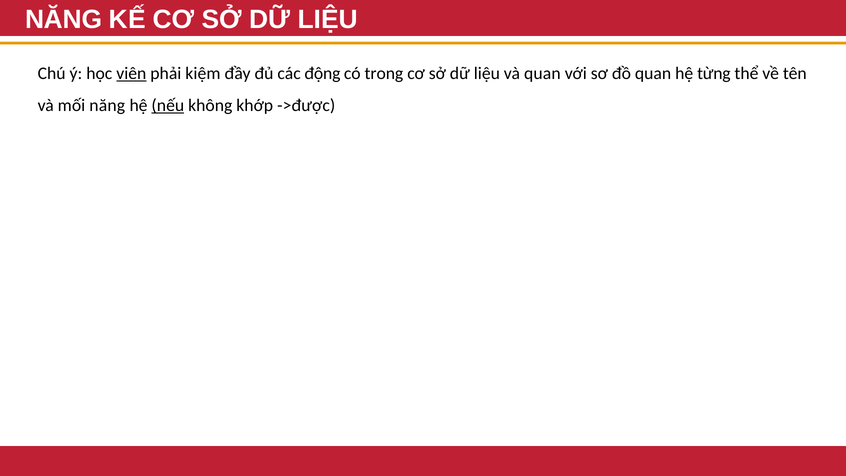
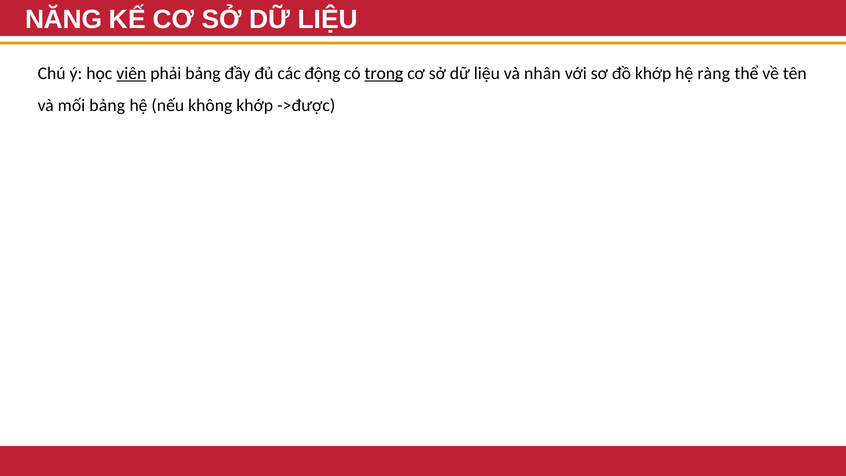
phải kiệm: kiệm -> bảng
trong underline: none -> present
và quan: quan -> nhân
đồ quan: quan -> khớp
từng: từng -> ràng
mối năng: năng -> bảng
nếu underline: present -> none
